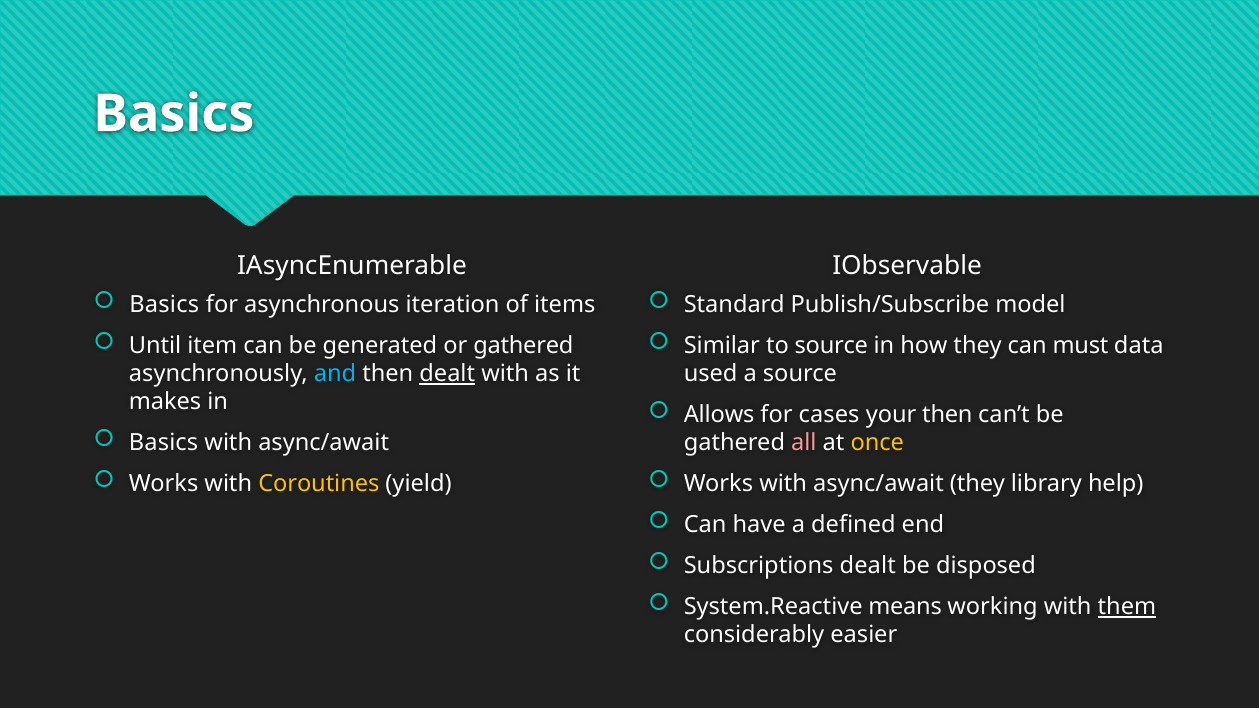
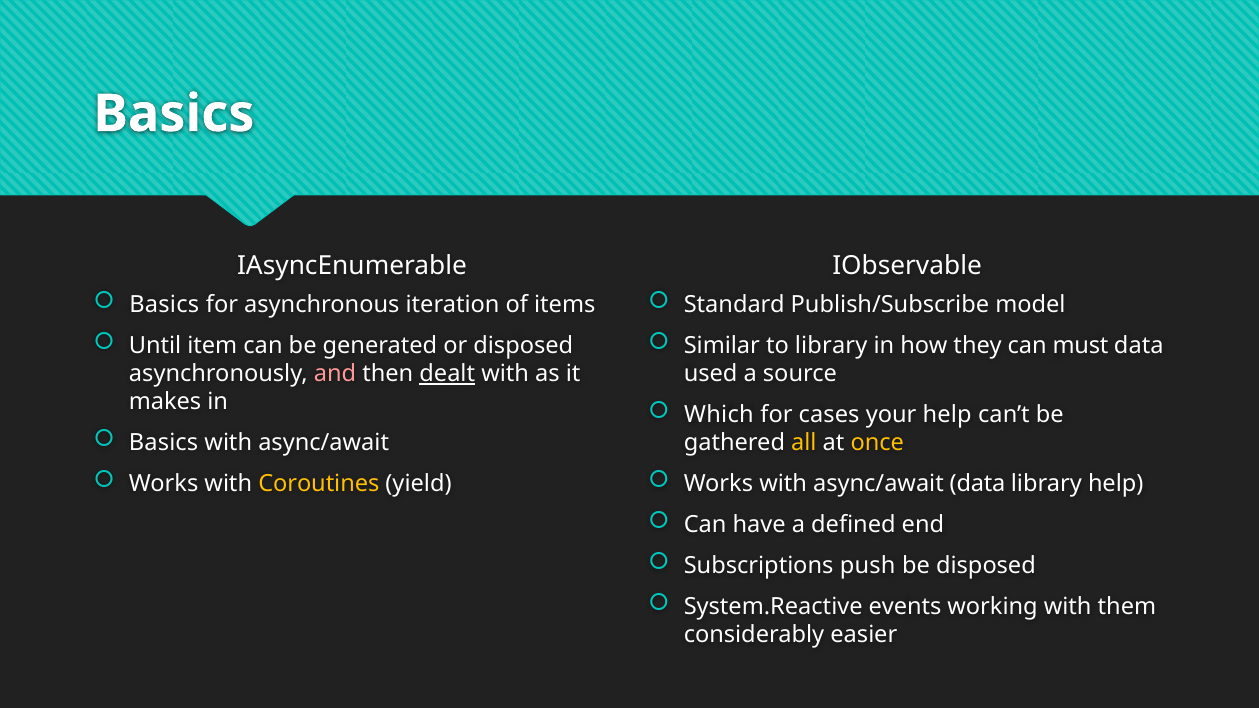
or gathered: gathered -> disposed
to source: source -> library
and colour: light blue -> pink
Allows: Allows -> Which
your then: then -> help
all colour: pink -> yellow
async/await they: they -> data
Subscriptions dealt: dealt -> push
means: means -> events
them underline: present -> none
